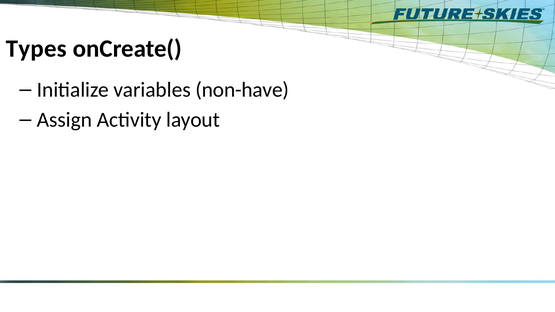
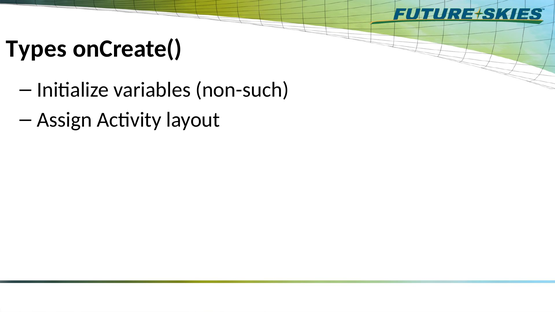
non-have: non-have -> non-such
